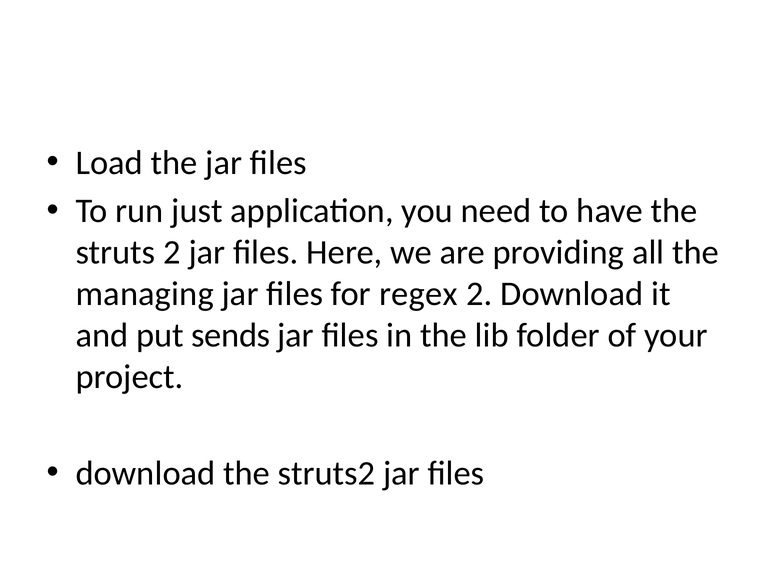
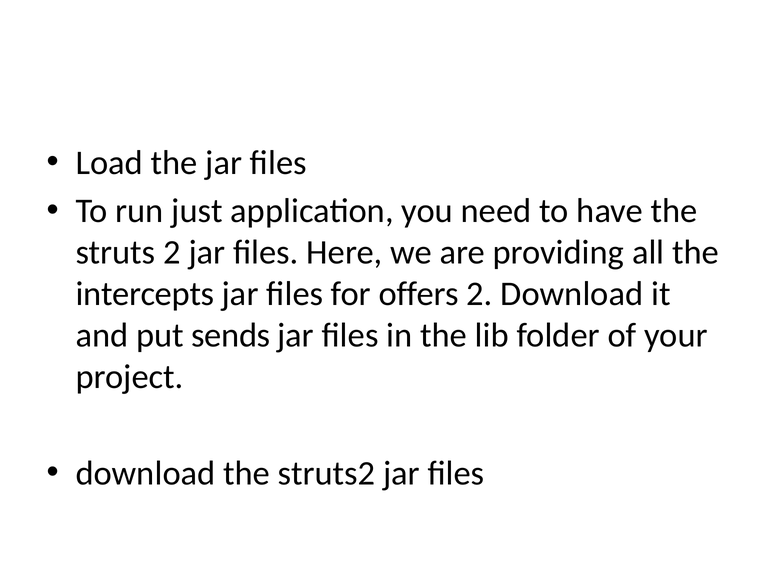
managing: managing -> intercepts
regex: regex -> offers
